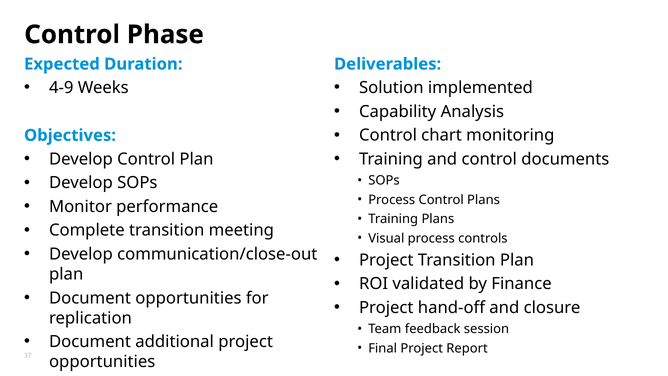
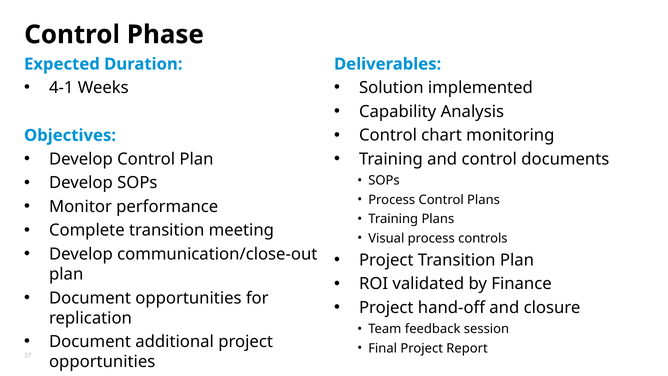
4-9: 4-9 -> 4-1
